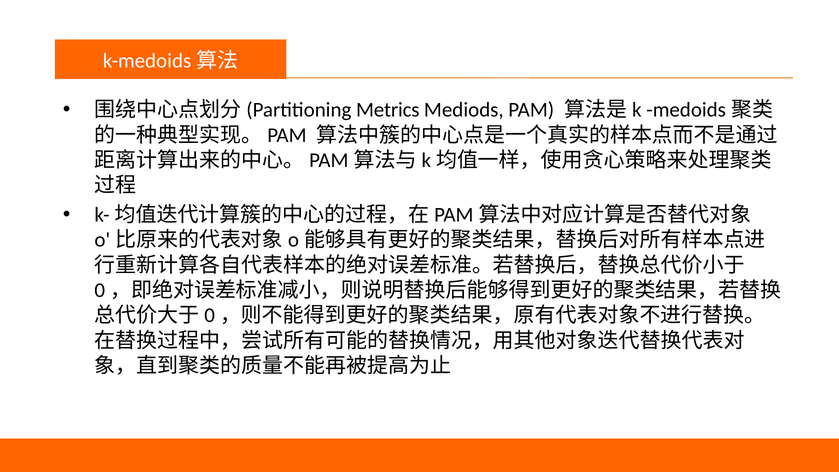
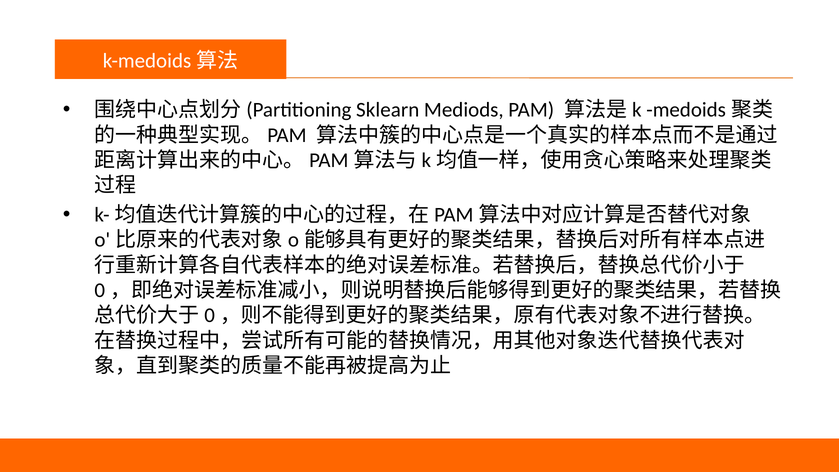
Metrics: Metrics -> Sklearn
